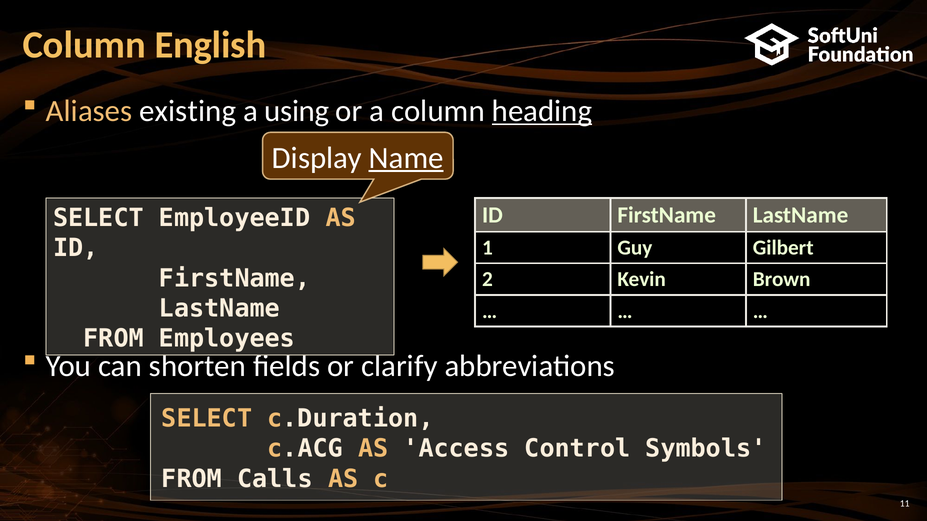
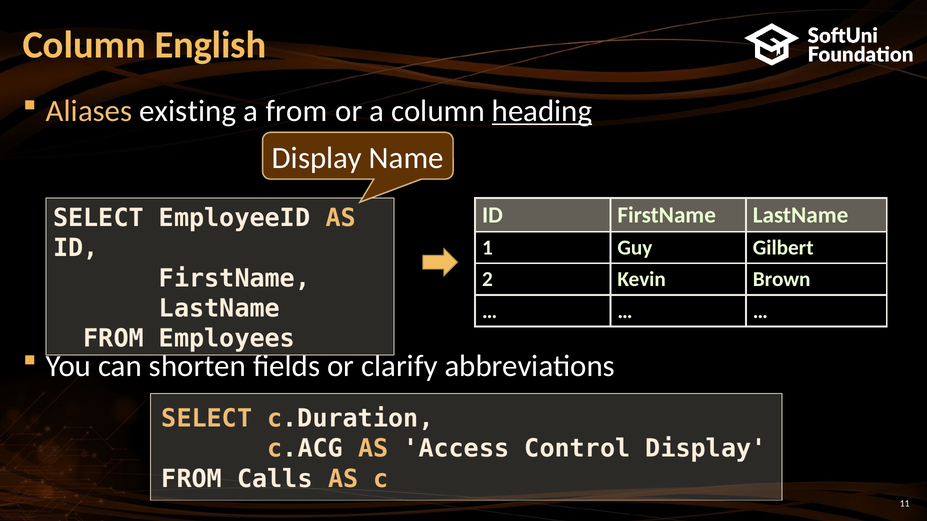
a using: using -> from
Name underline: present -> none
Control Symbols: Symbols -> Display
